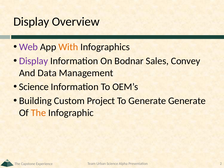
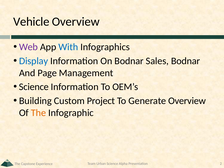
Display at (31, 22): Display -> Vehicle
With colour: orange -> blue
Display at (34, 61) colour: purple -> blue
Sales Convey: Convey -> Bodnar
Data: Data -> Page
Generate Generate: Generate -> Overview
